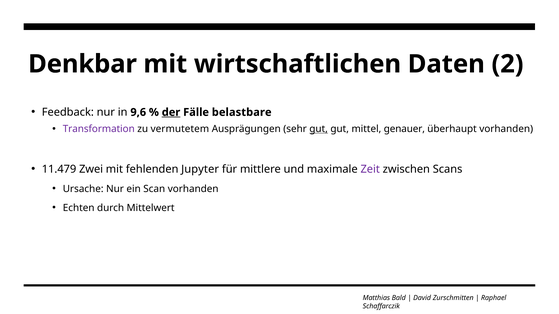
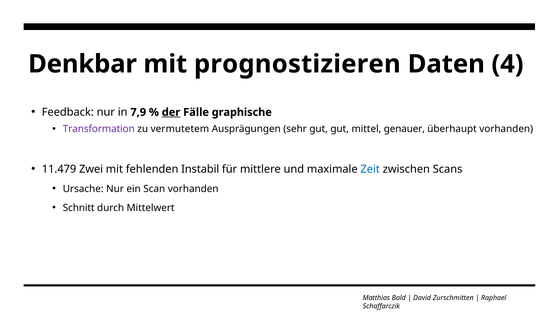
wirtschaftlichen: wirtschaftlichen -> prognostizieren
2: 2 -> 4
9,6: 9,6 -> 7,9
belastbare: belastbare -> graphische
gut at (319, 129) underline: present -> none
Jupyter: Jupyter -> Instabil
Zeit colour: purple -> blue
Echten: Echten -> Schnitt
